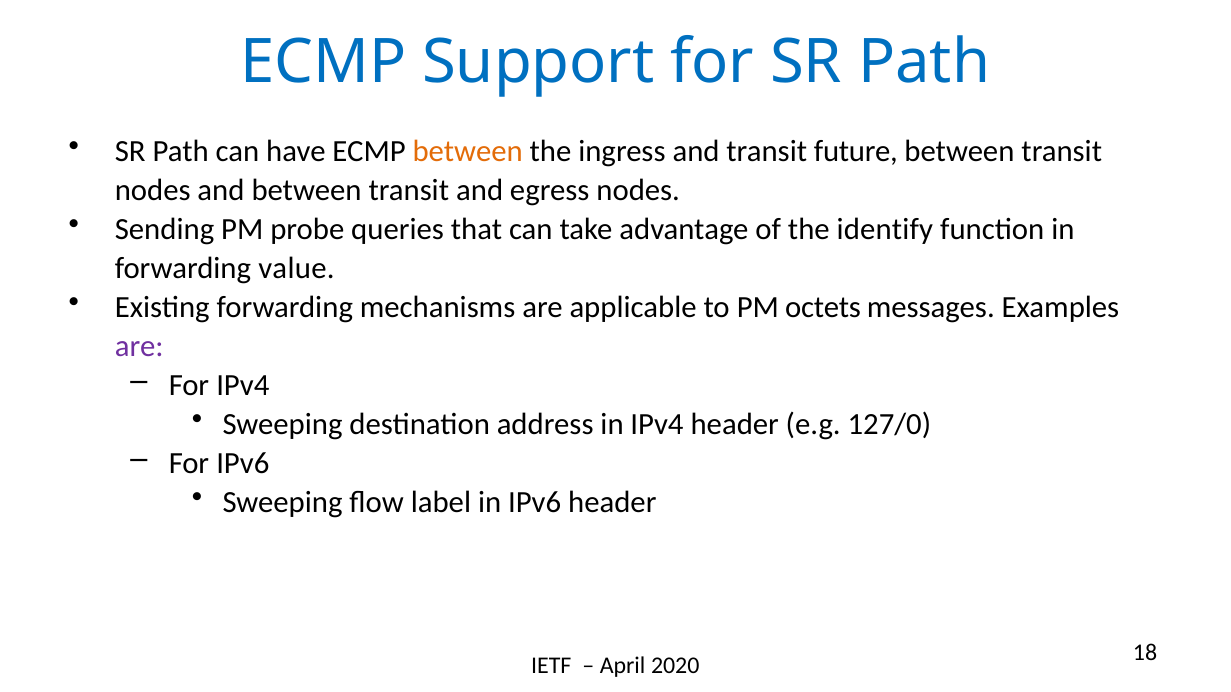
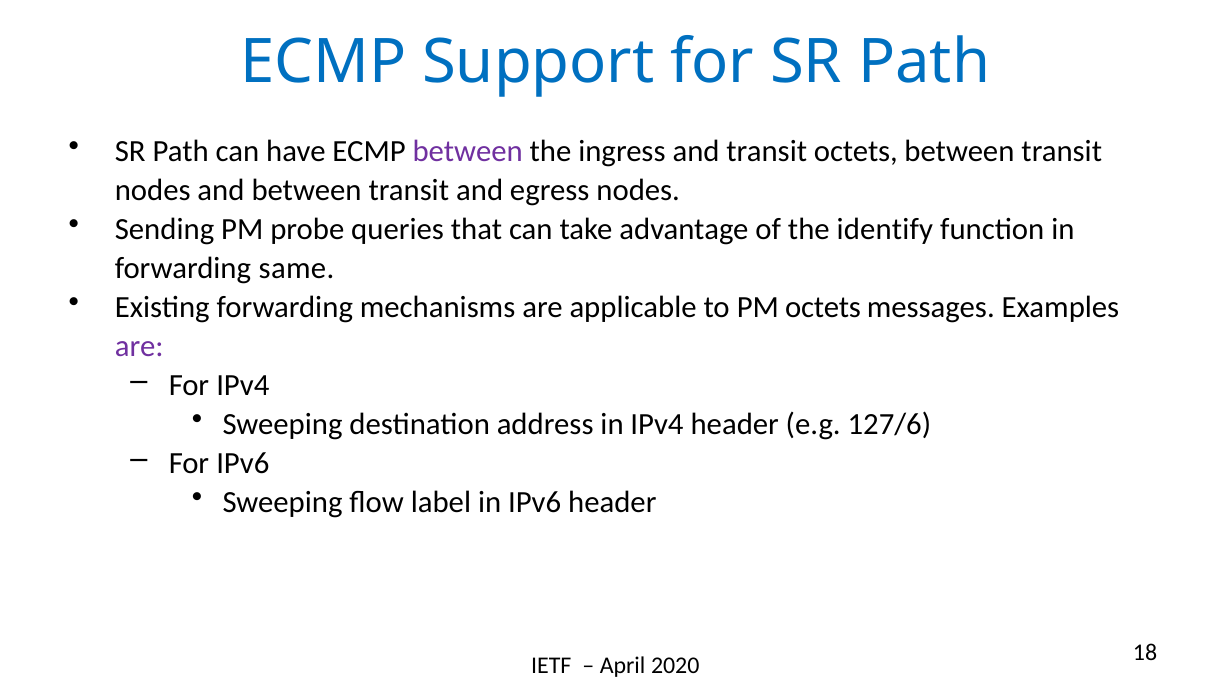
between at (468, 152) colour: orange -> purple
transit future: future -> octets
value: value -> same
127/0: 127/0 -> 127/6
